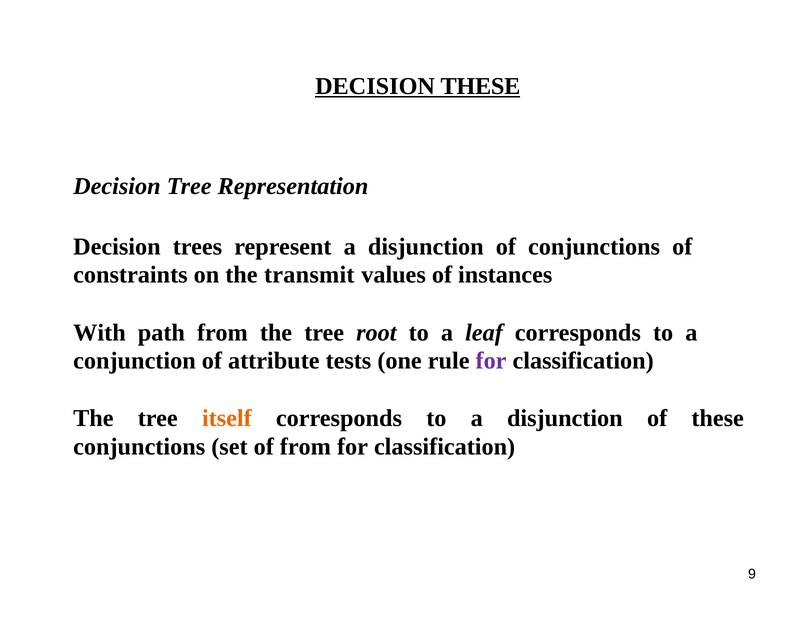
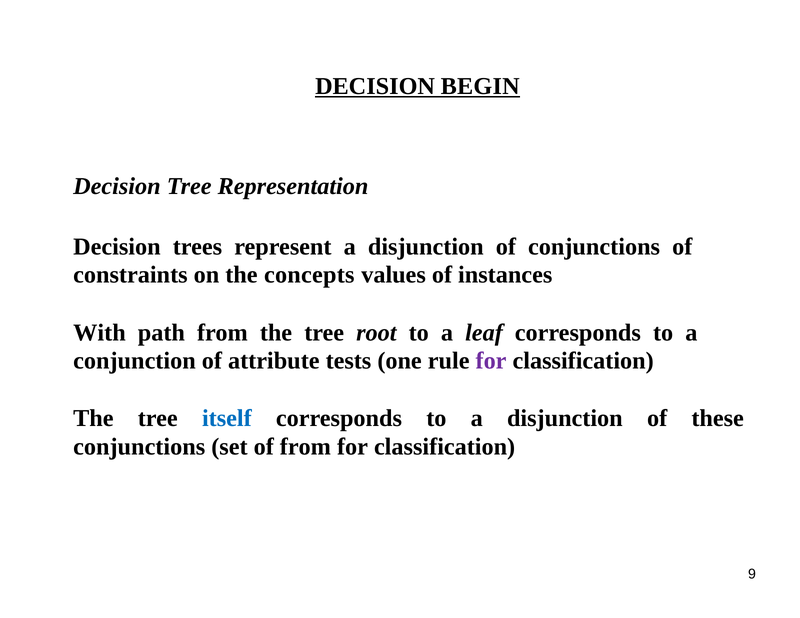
DECISION THESE: THESE -> BEGIN
transmit: transmit -> concepts
itself colour: orange -> blue
